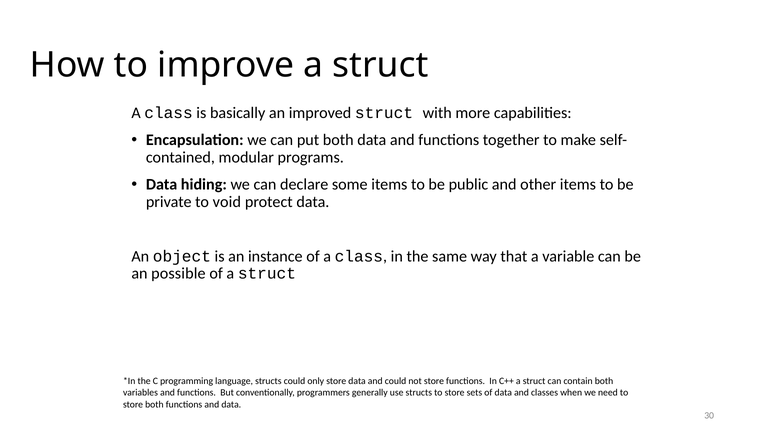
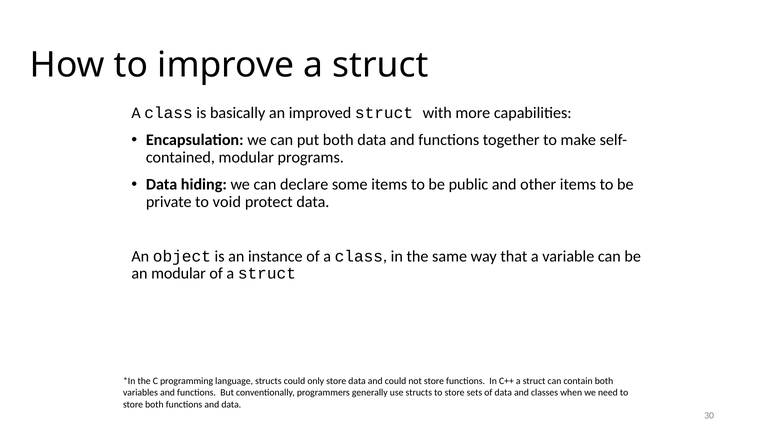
an possible: possible -> modular
